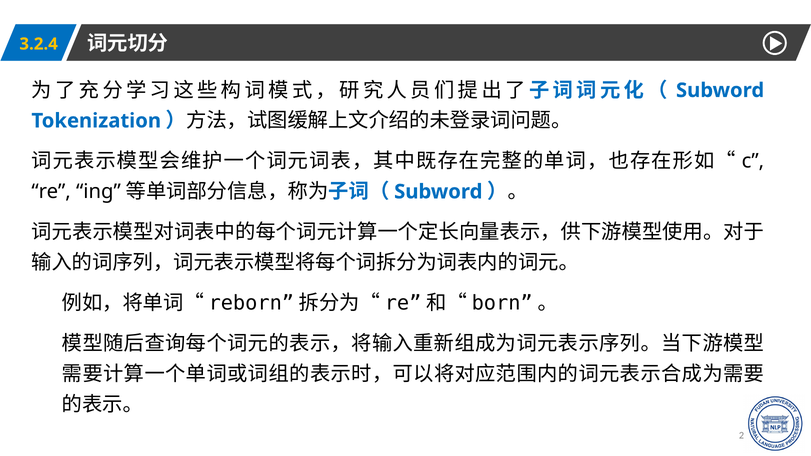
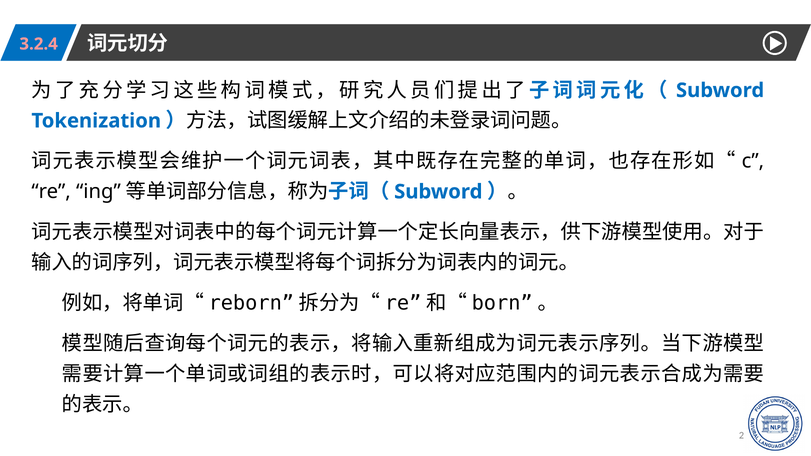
3.2.4 colour: yellow -> pink
